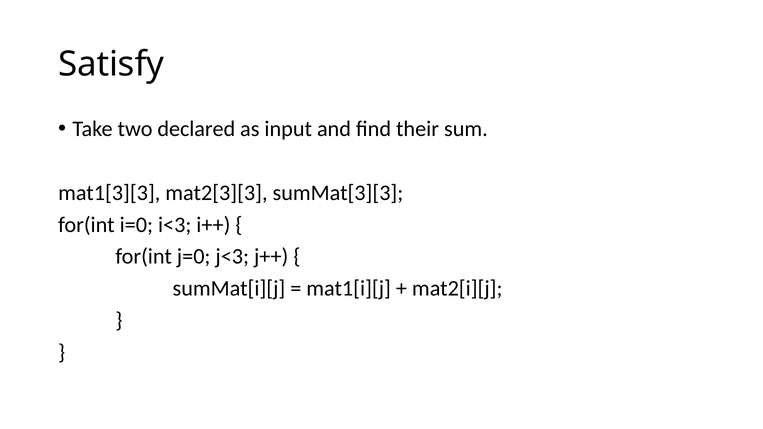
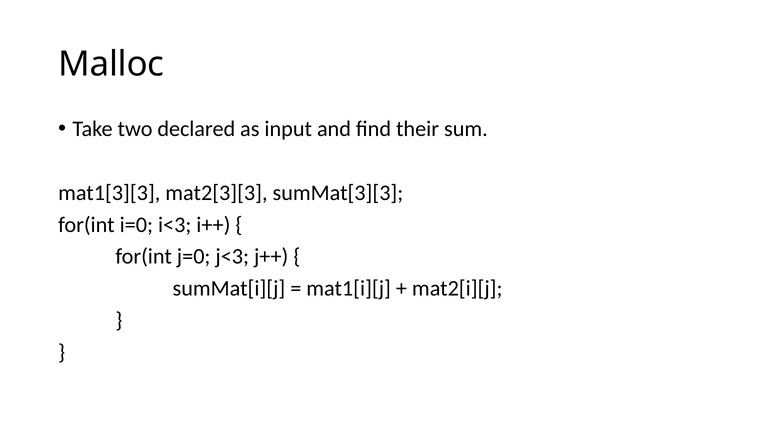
Satisfy: Satisfy -> Malloc
